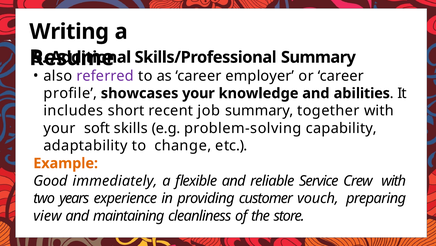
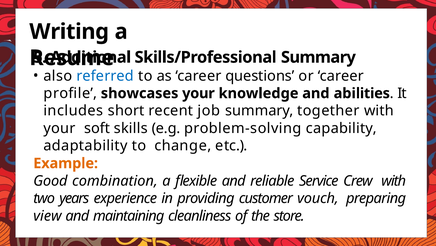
referred colour: purple -> blue
employer: employer -> questions
immediately: immediately -> combination
